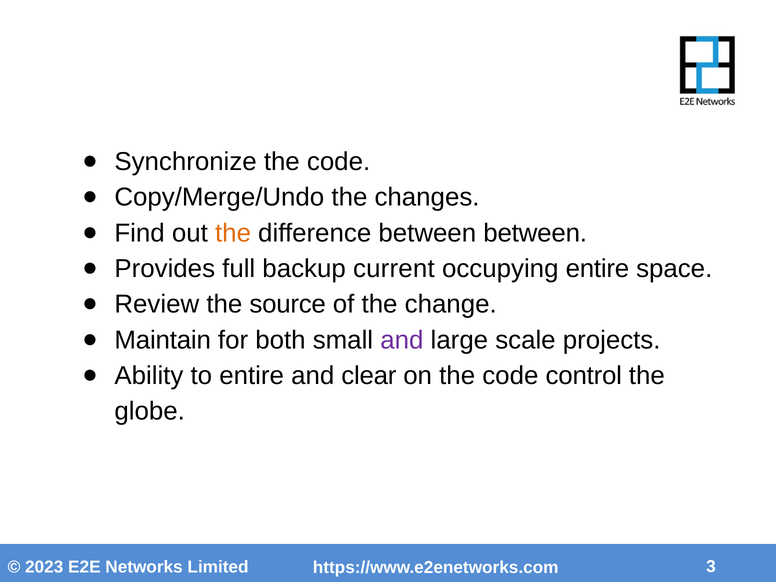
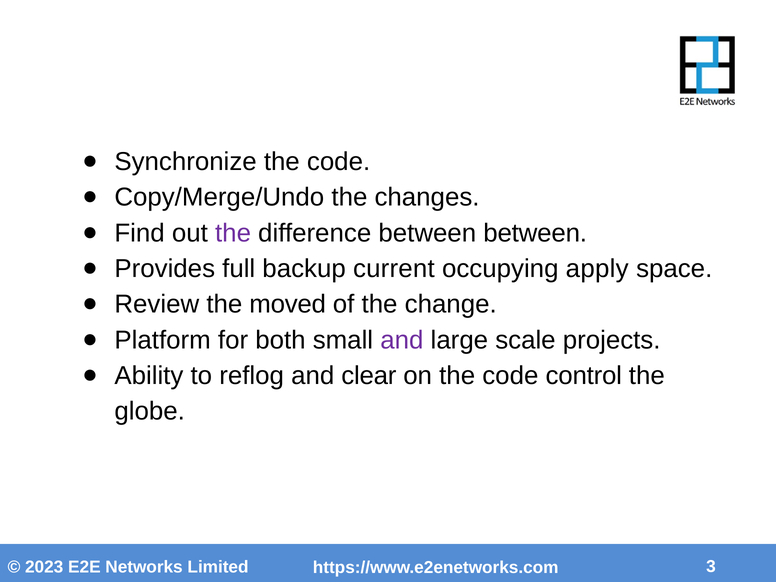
the at (233, 233) colour: orange -> purple
occupying entire: entire -> apply
source: source -> moved
Maintain: Maintain -> Platform
to entire: entire -> reflog
